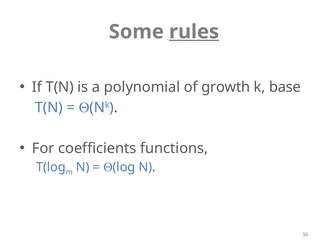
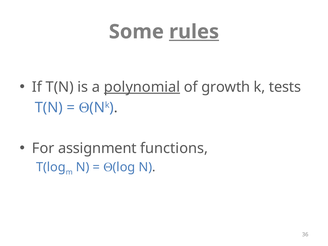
polynomial underline: none -> present
base: base -> tests
coefficients: coefficients -> assignment
